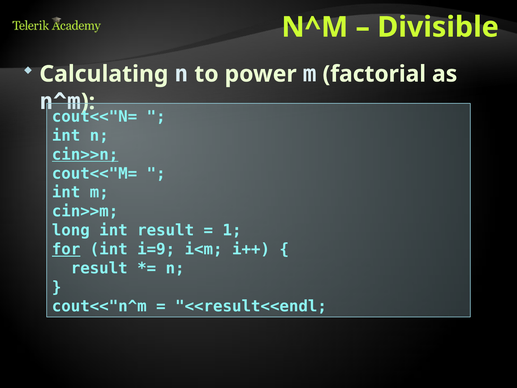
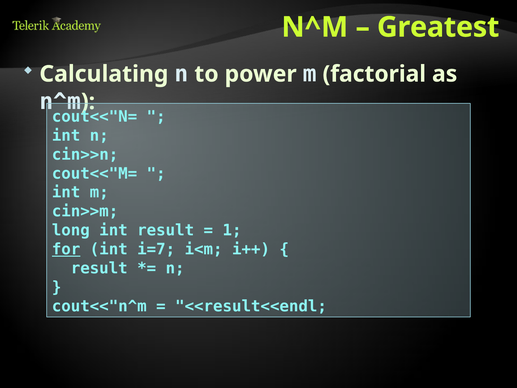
Divisible: Divisible -> Greatest
cin>>n underline: present -> none
i=9: i=9 -> i=7
